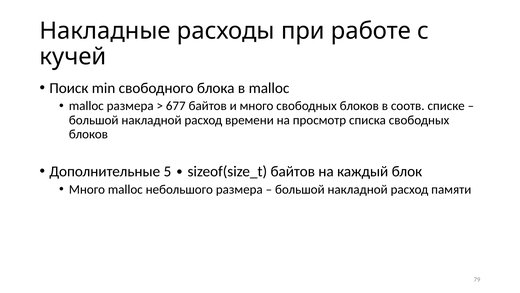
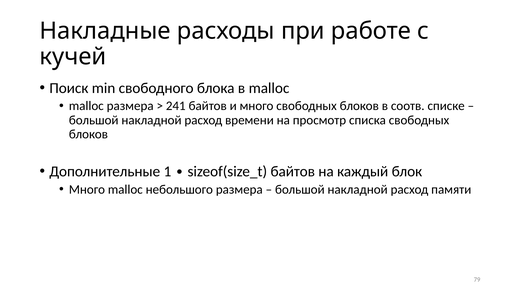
677: 677 -> 241
5: 5 -> 1
